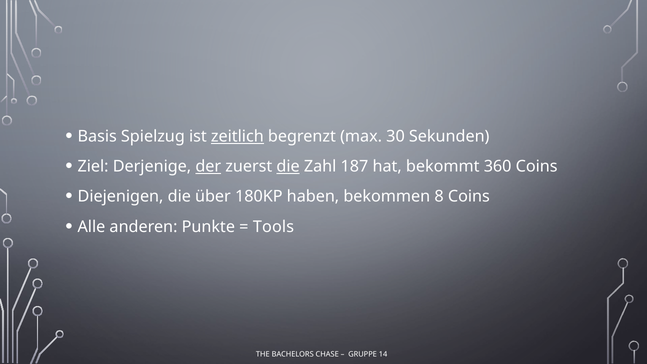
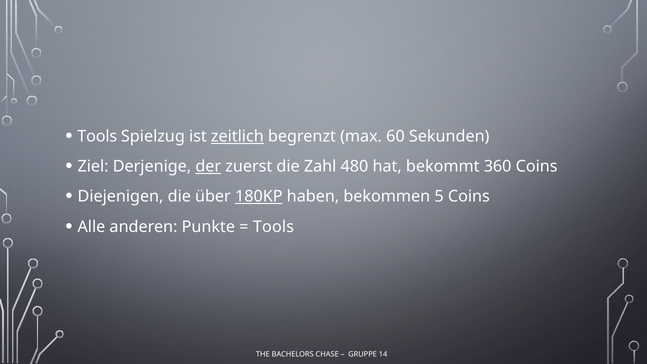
Basis at (97, 137): Basis -> Tools
30: 30 -> 60
die at (288, 167) underline: present -> none
187: 187 -> 480
180KP underline: none -> present
8: 8 -> 5
